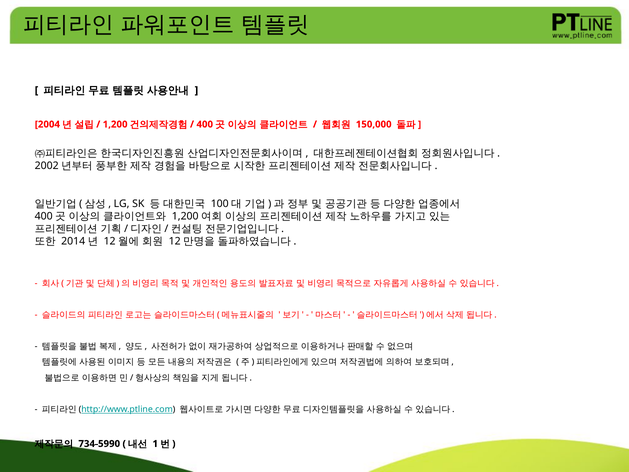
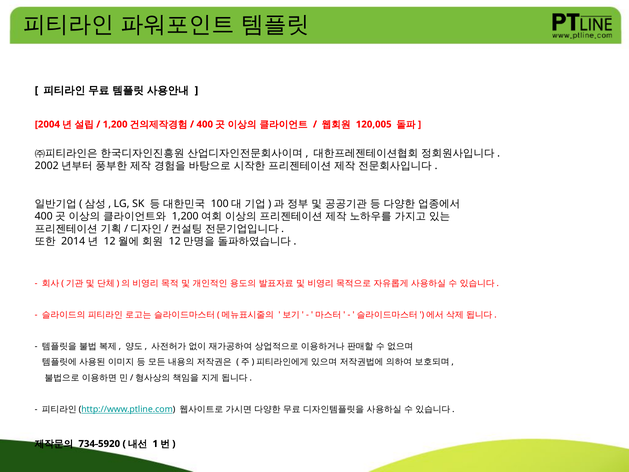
150,000: 150,000 -> 120,005
734-5990: 734-5990 -> 734-5920
